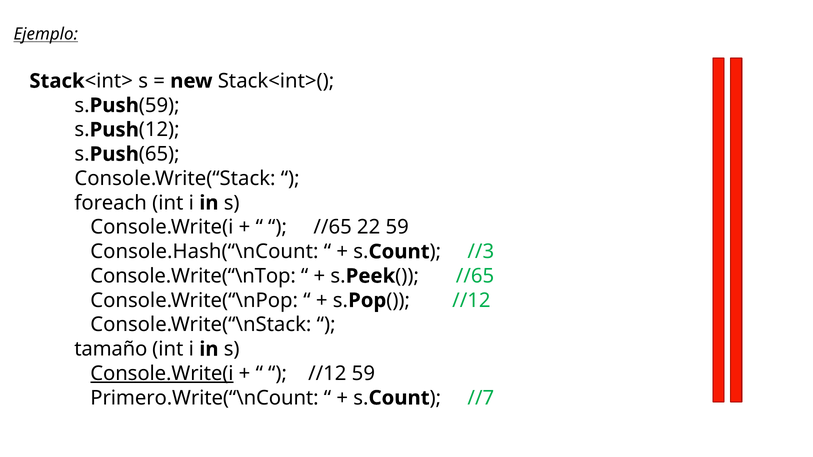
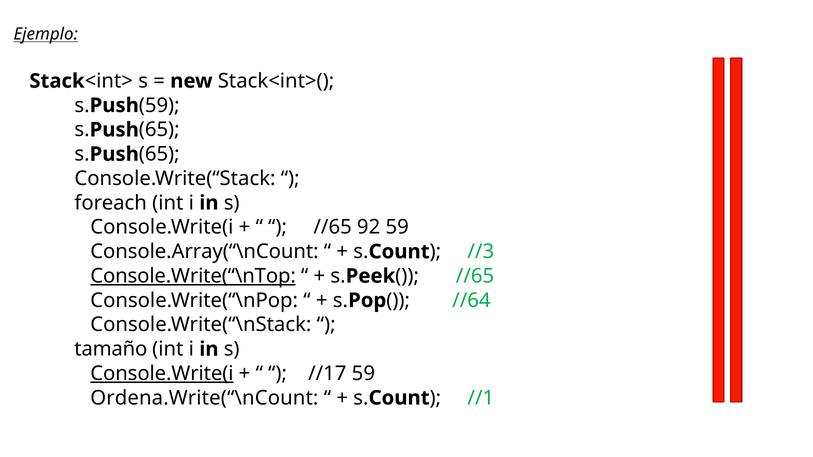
12 at (159, 130): 12 -> 65
22: 22 -> 92
Console.Hash(“\nCount: Console.Hash(“\nCount -> Console.Array(“\nCount
Console.Write(“\nTop underline: none -> present
//12 at (471, 301): //12 -> //64
//12 at (327, 374): //12 -> //17
Primero.Write(“\nCount: Primero.Write(“\nCount -> Ordena.Write(“\nCount
//7: //7 -> //1
